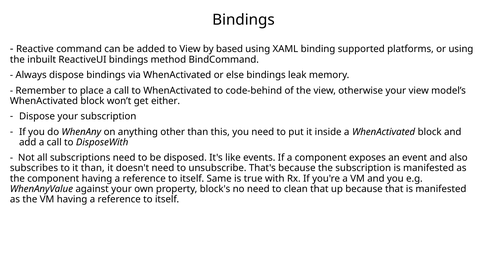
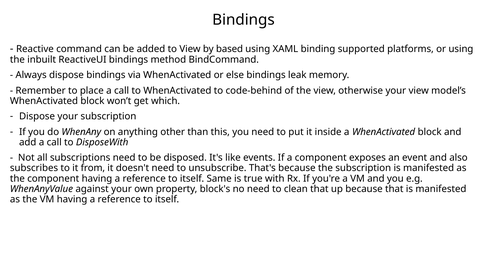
either: either -> which
it than: than -> from
